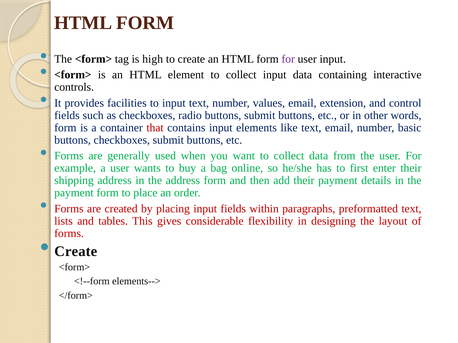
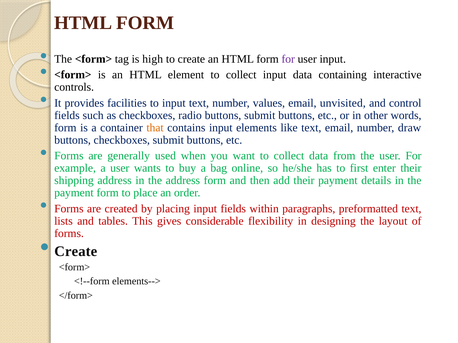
extension: extension -> unvisited
that colour: red -> orange
basic: basic -> draw
